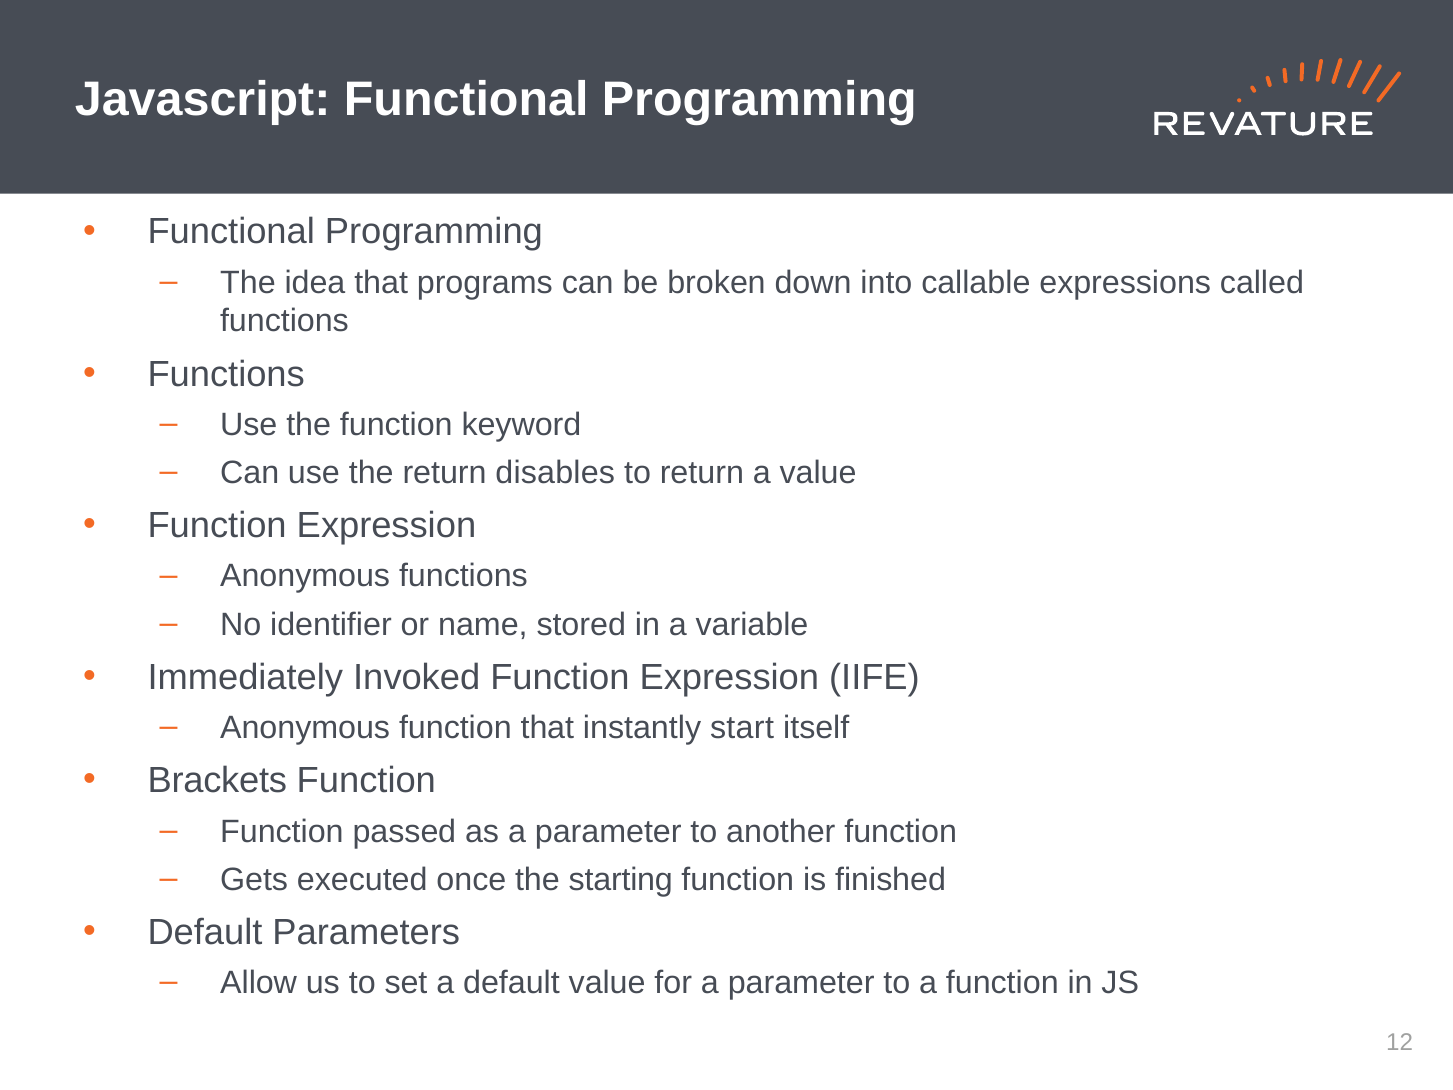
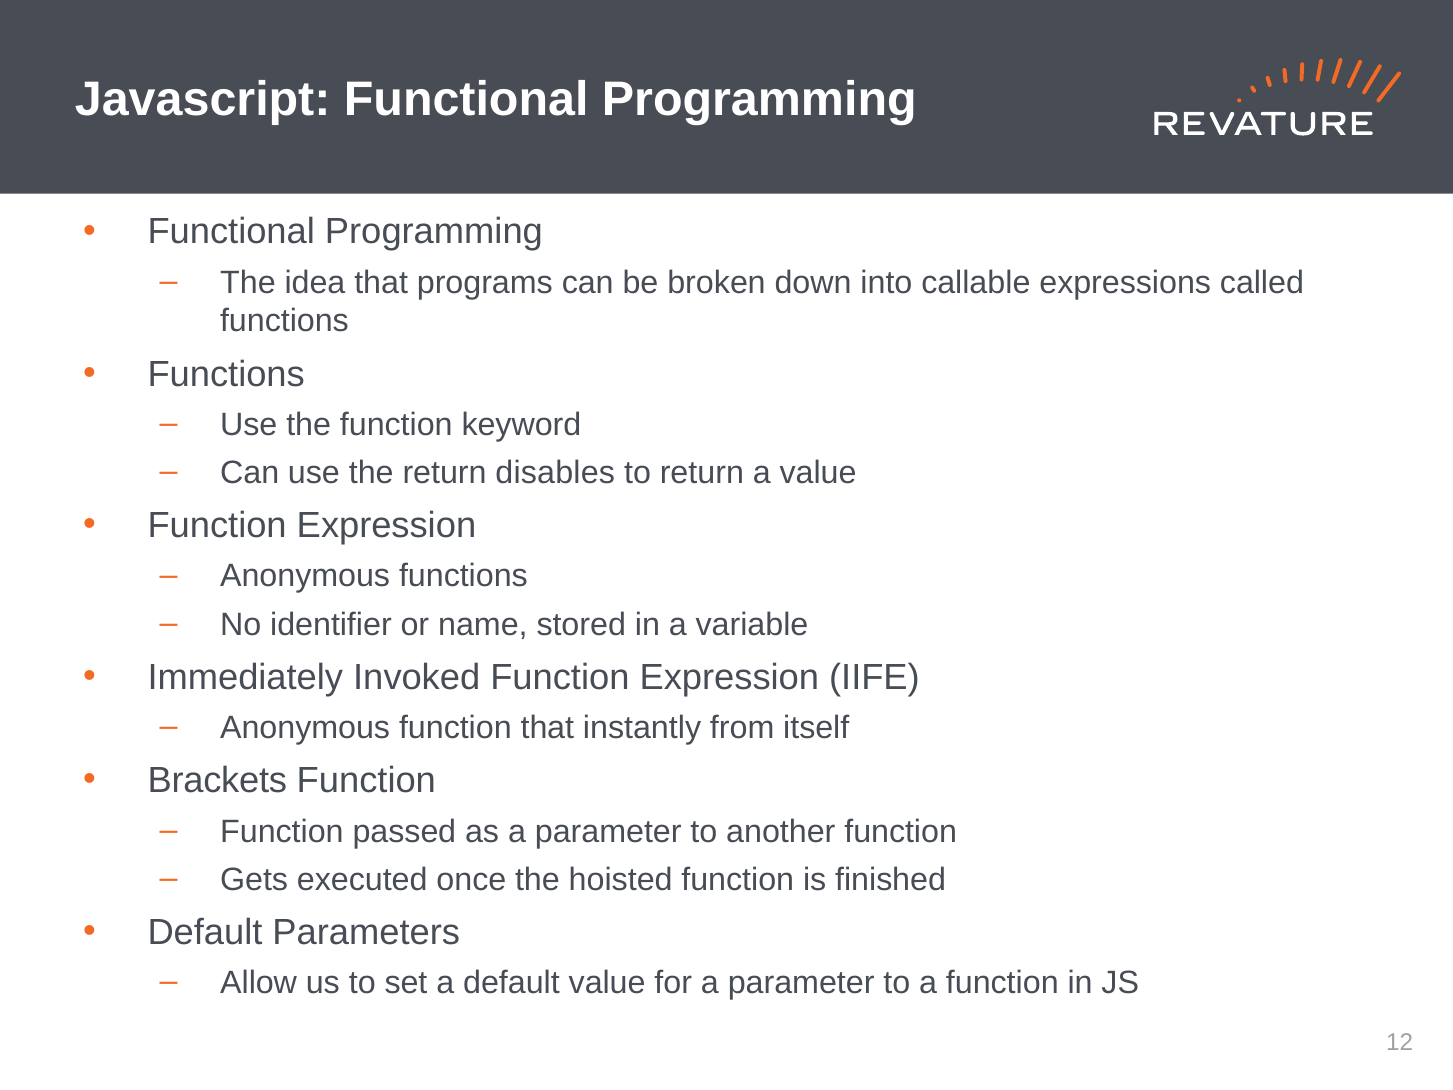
start: start -> from
starting: starting -> hoisted
